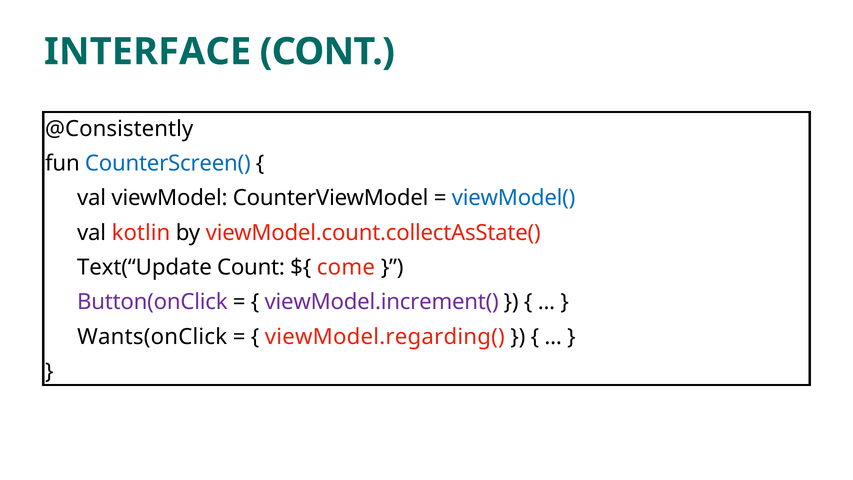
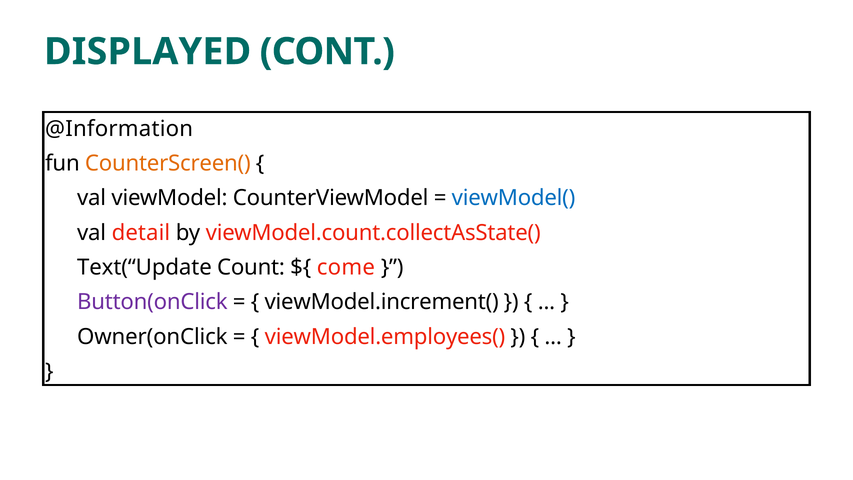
INTERFACE: INTERFACE -> DISPLAYED
@Consistently: @Consistently -> @Information
CounterScreen( colour: blue -> orange
kotlin: kotlin -> detail
viewModel.increment( colour: purple -> black
Wants(onClick: Wants(onClick -> Owner(onClick
viewModel.regarding(: viewModel.regarding( -> viewModel.employees(
